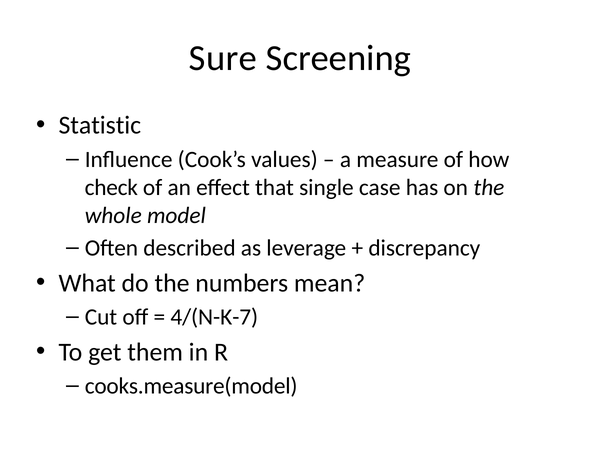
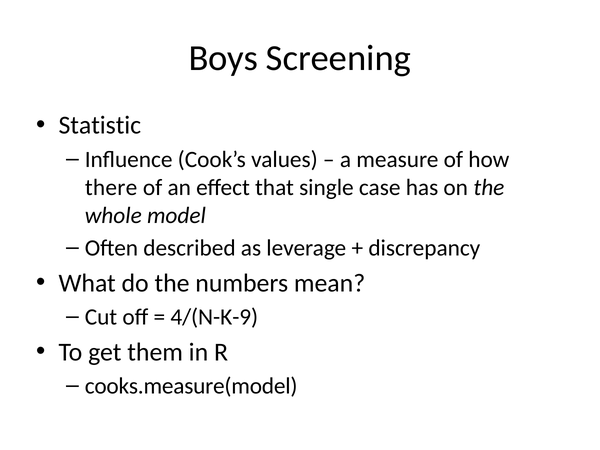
Sure: Sure -> Boys
check: check -> there
4/(N-K-7: 4/(N-K-7 -> 4/(N-K-9
